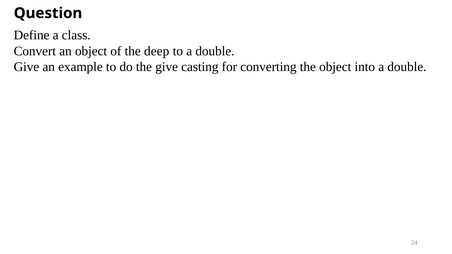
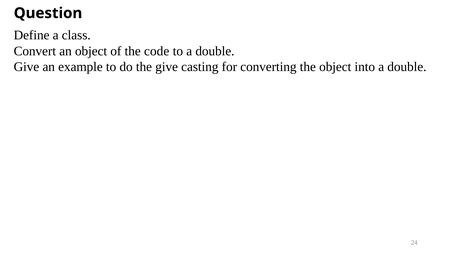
deep: deep -> code
